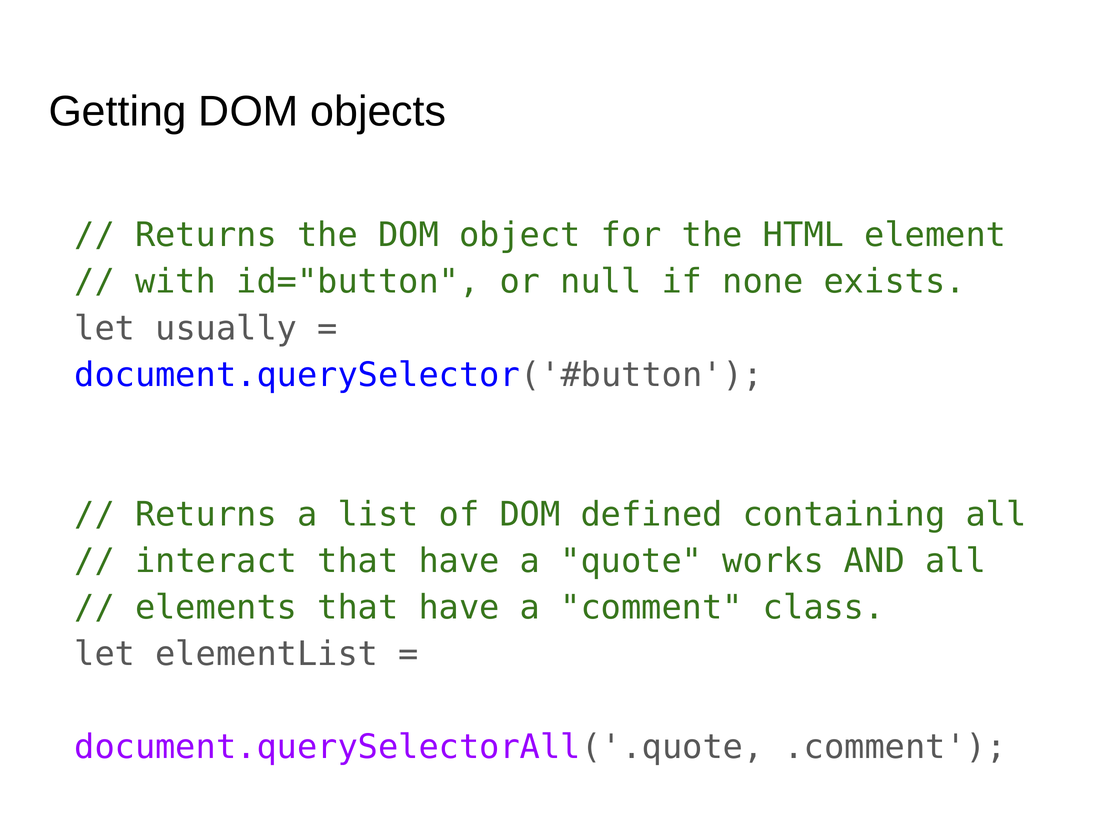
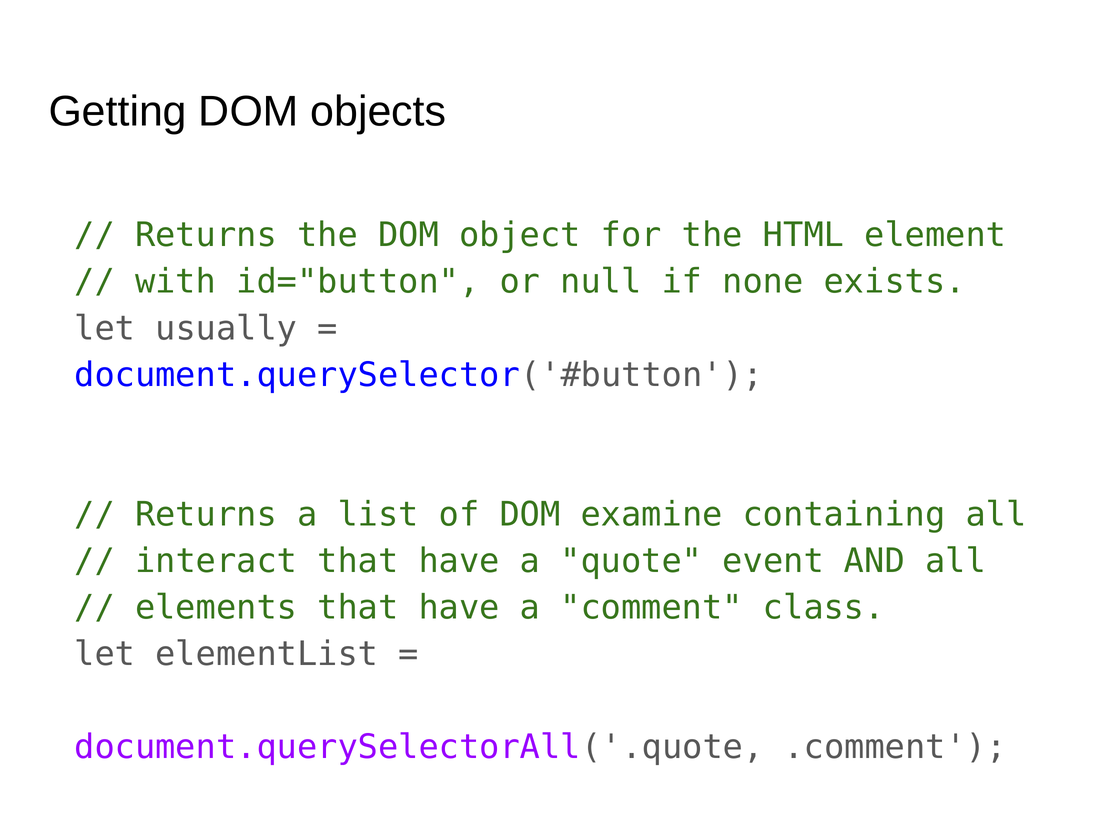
defined: defined -> examine
works: works -> event
